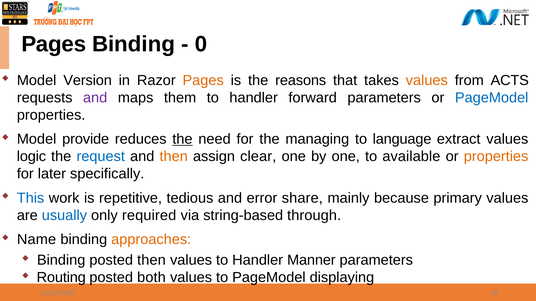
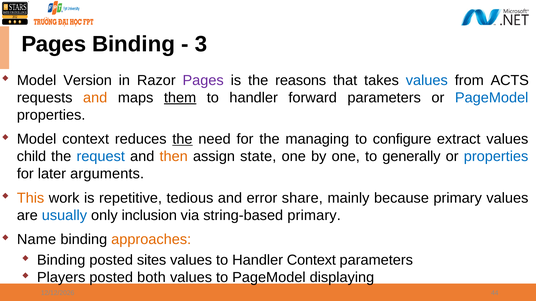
0: 0 -> 3
Pages at (203, 80) colour: orange -> purple
values at (427, 80) colour: orange -> blue
and at (95, 98) colour: purple -> orange
them underline: none -> present
Model provide: provide -> context
language: language -> configure
logic: logic -> child
clear: clear -> state
available: available -> generally
properties at (496, 157) colour: orange -> blue
specifically: specifically -> arguments
This colour: blue -> orange
required: required -> inclusion
string-based through: through -> primary
posted then: then -> sites
Handler Manner: Manner -> Context
Routing: Routing -> Players
